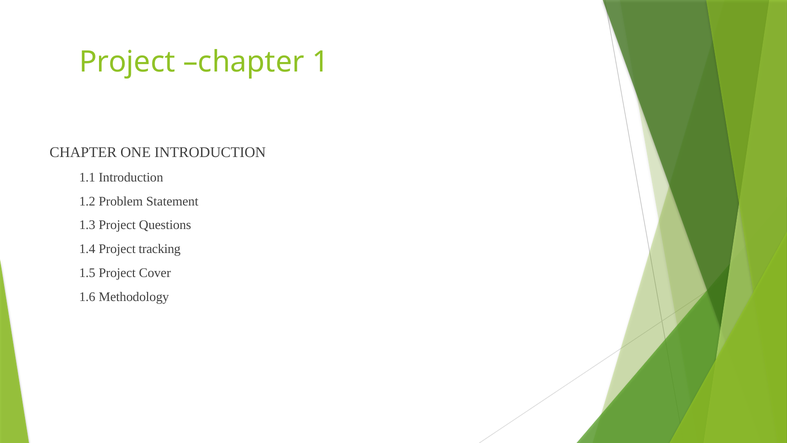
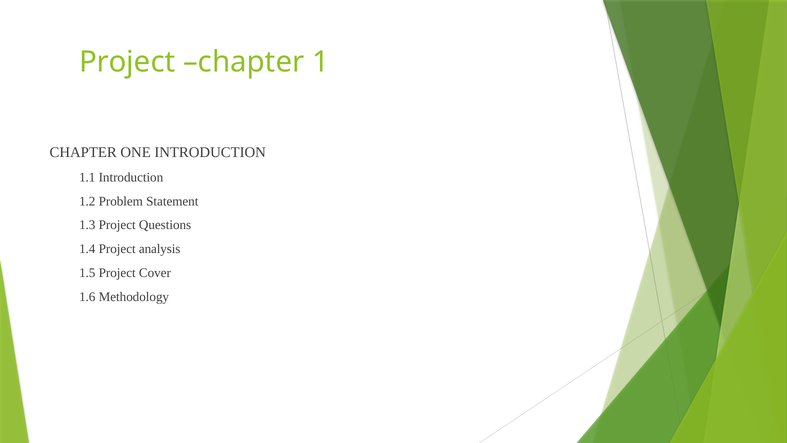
tracking: tracking -> analysis
